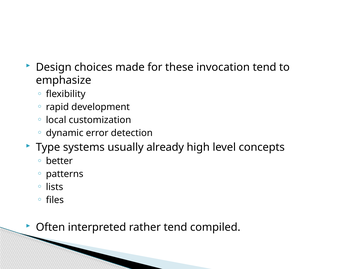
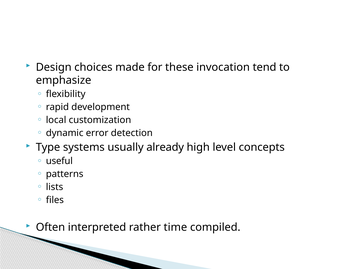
better: better -> useful
rather tend: tend -> time
